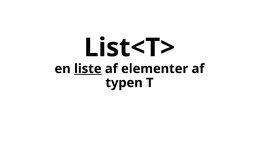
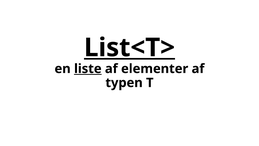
List<T> underline: none -> present
